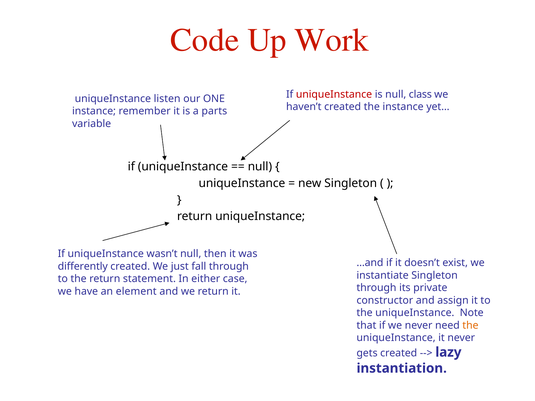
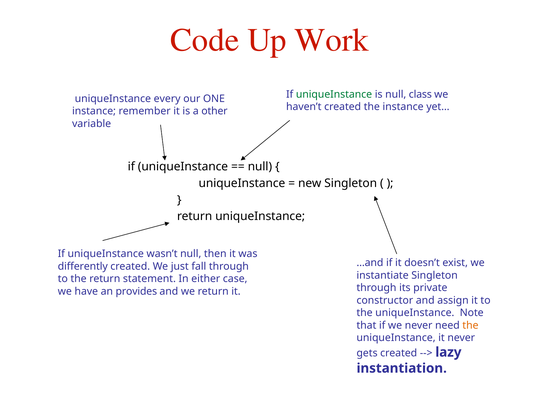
uniqueInstance at (334, 94) colour: red -> green
listen: listen -> every
parts: parts -> other
element: element -> provides
